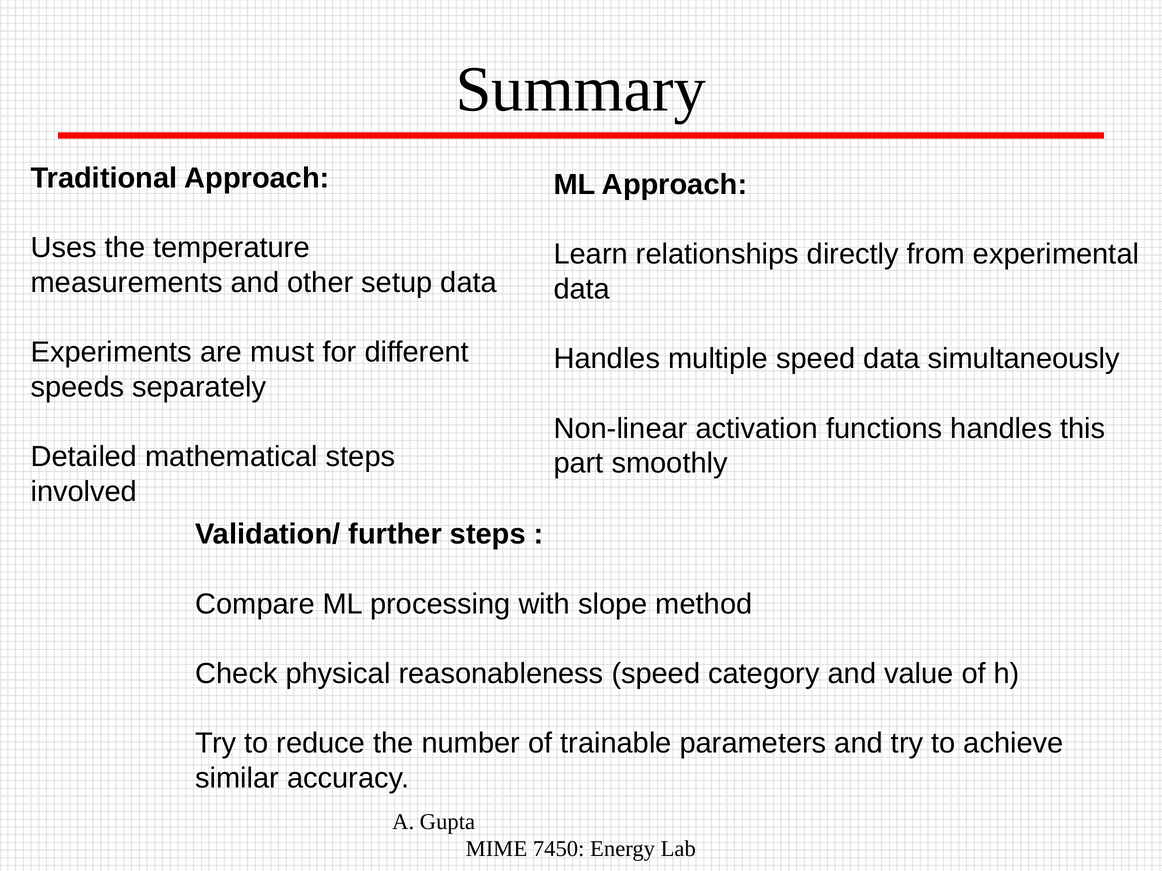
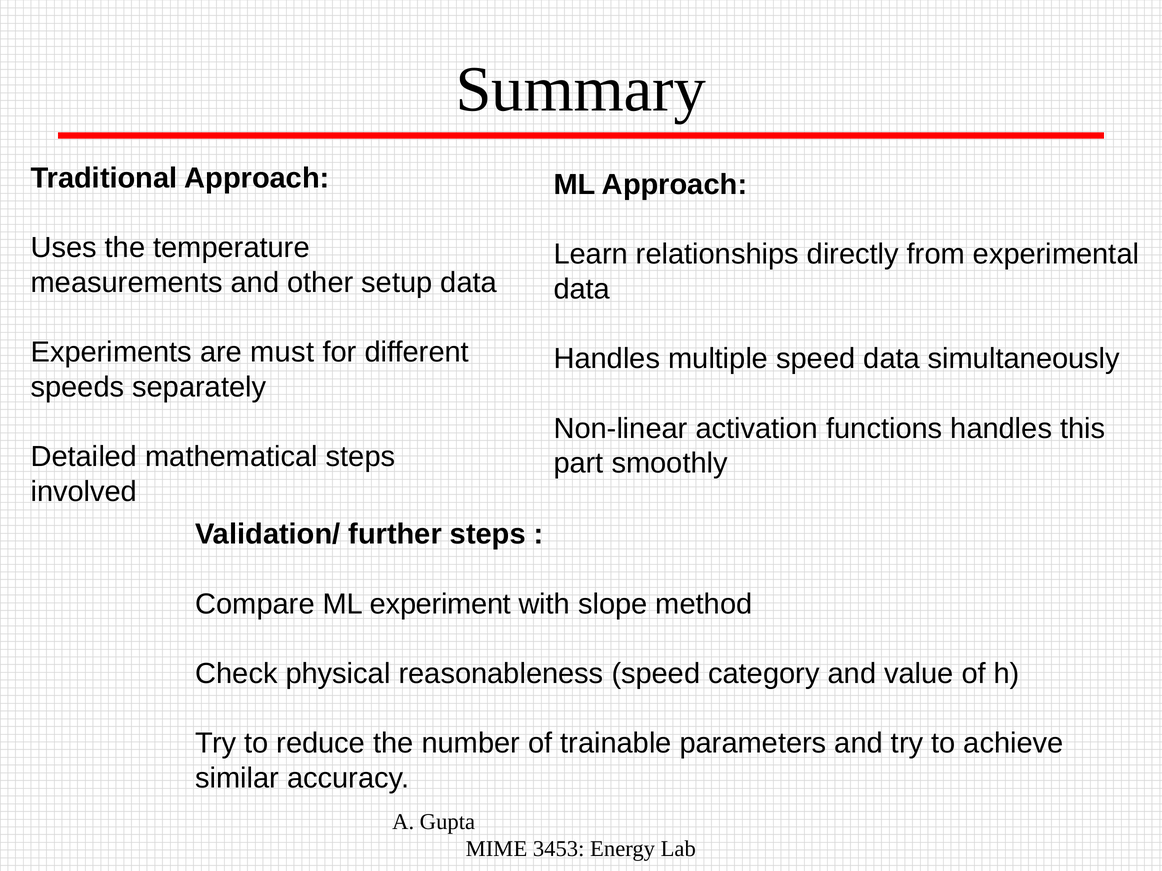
processing: processing -> experiment
7450: 7450 -> 3453
